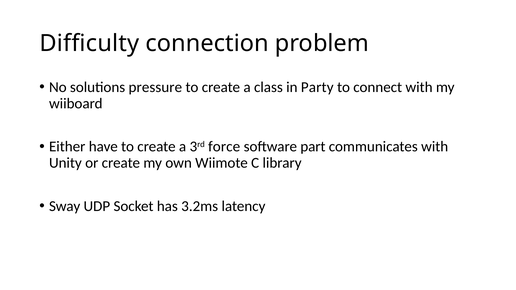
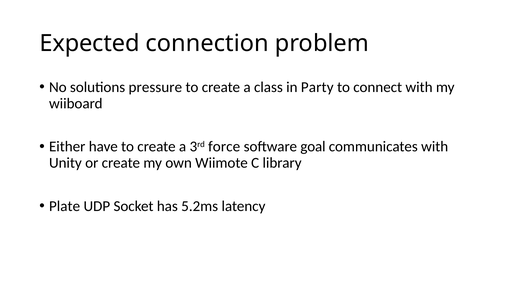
Difficulty: Difficulty -> Expected
part: part -> goal
Sway: Sway -> Plate
3.2ms: 3.2ms -> 5.2ms
